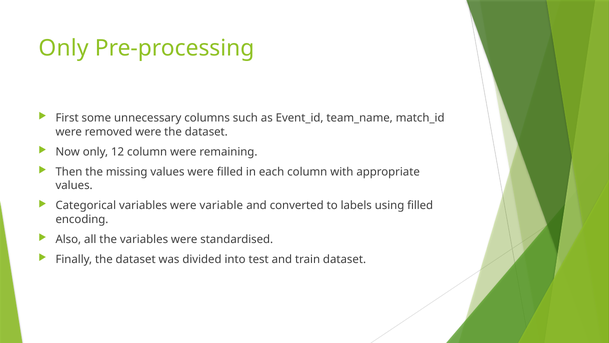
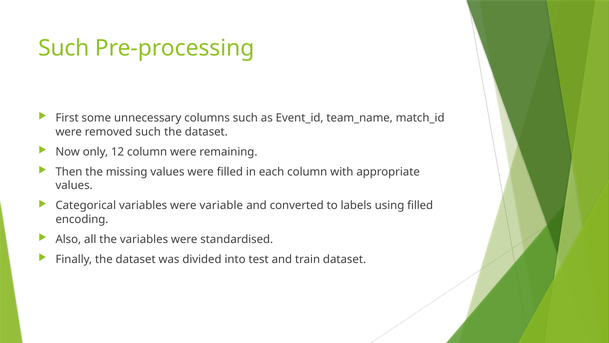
Only at (64, 48): Only -> Such
removed were: were -> such
